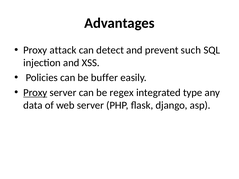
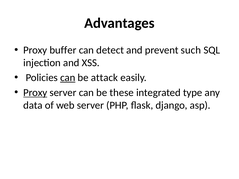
attack: attack -> buffer
can at (68, 78) underline: none -> present
buffer: buffer -> attack
regex: regex -> these
